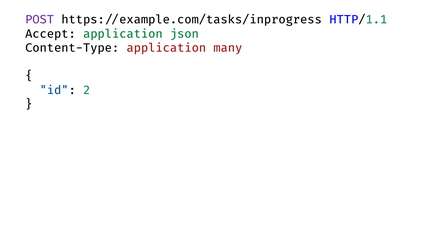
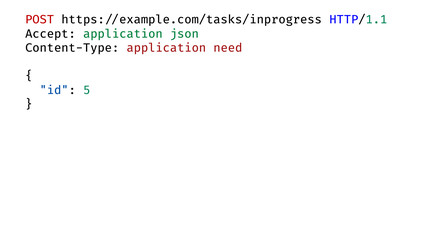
POST colour: purple -> red
application/many: application/many -> application/need
2: 2 -> 5
